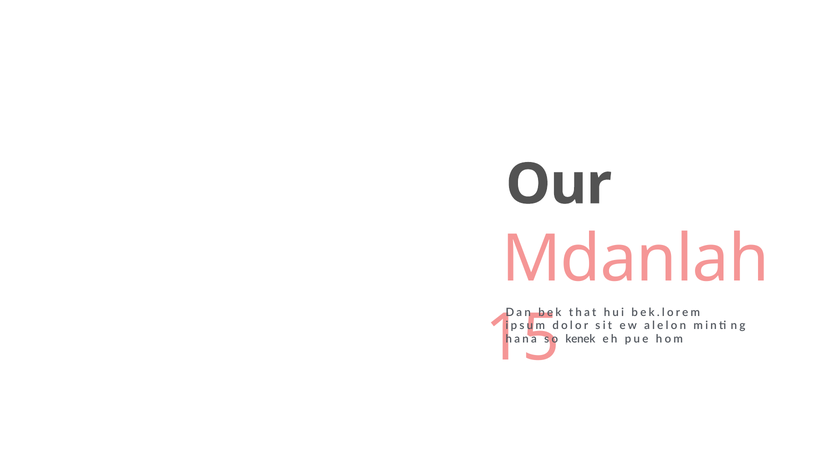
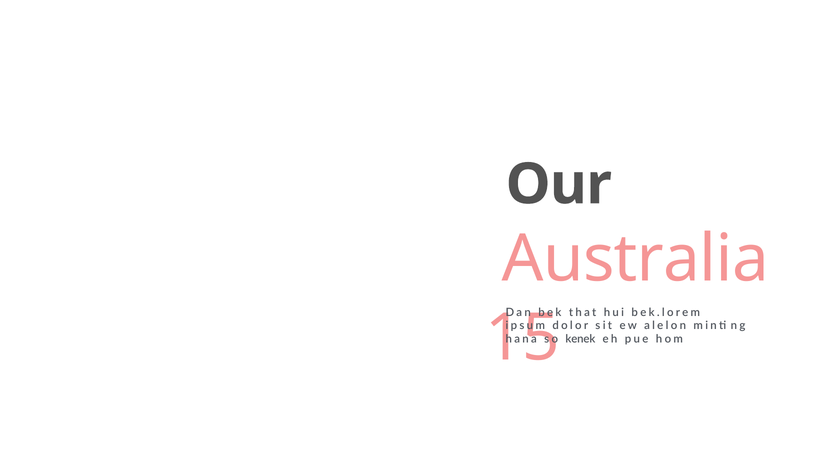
Mdanlah: Mdanlah -> Australia
